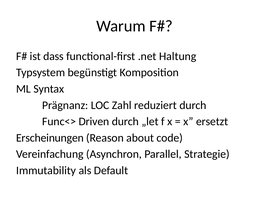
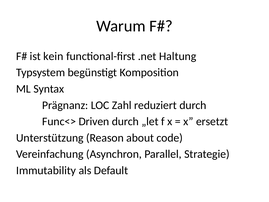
dass: dass -> kein
Erscheinungen: Erscheinungen -> Unterstützung
